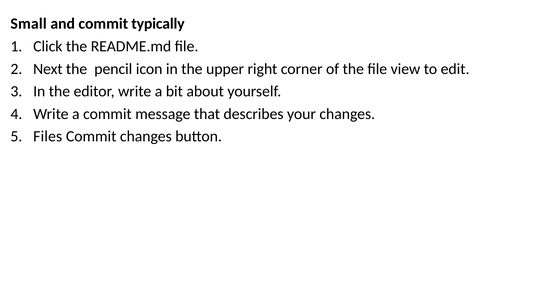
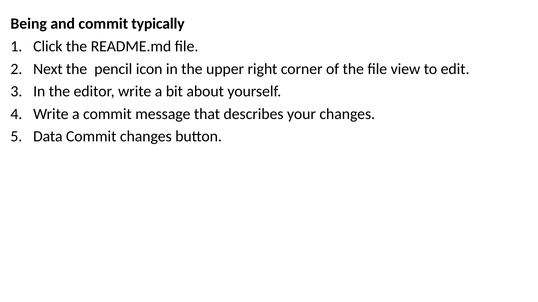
Small: Small -> Being
Files: Files -> Data
